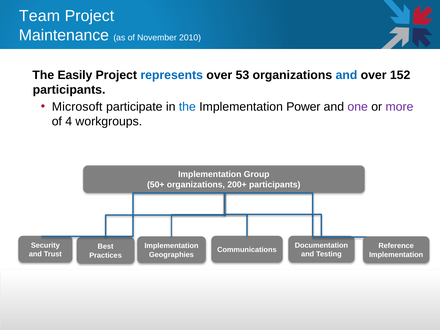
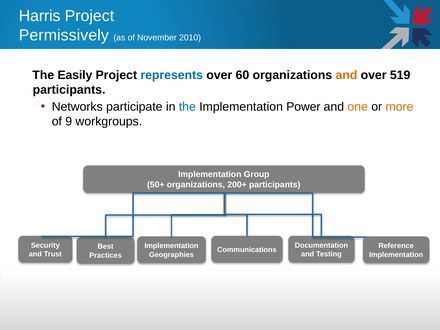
Team: Team -> Harris
Maintenance: Maintenance -> Permissively
53: 53 -> 60
and at (346, 75) colour: blue -> orange
152: 152 -> 519
Microsoft: Microsoft -> Networks
one colour: purple -> orange
more colour: purple -> orange
4: 4 -> 9
